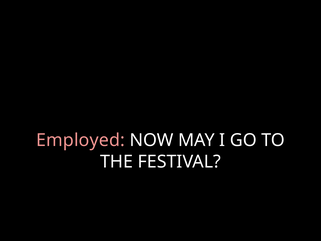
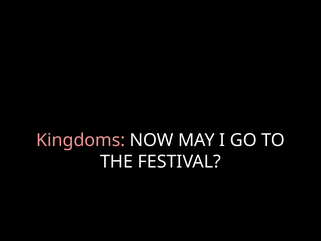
Employed: Employed -> Kingdoms
